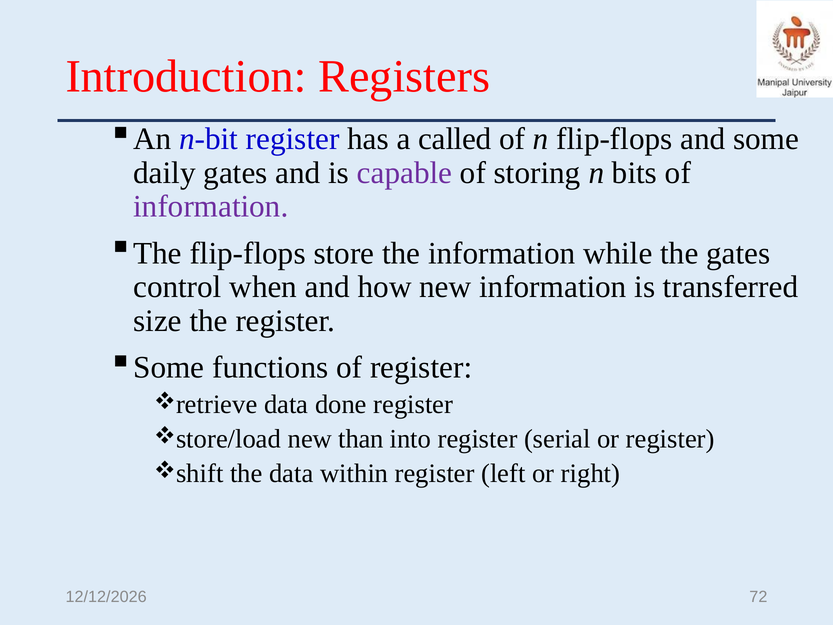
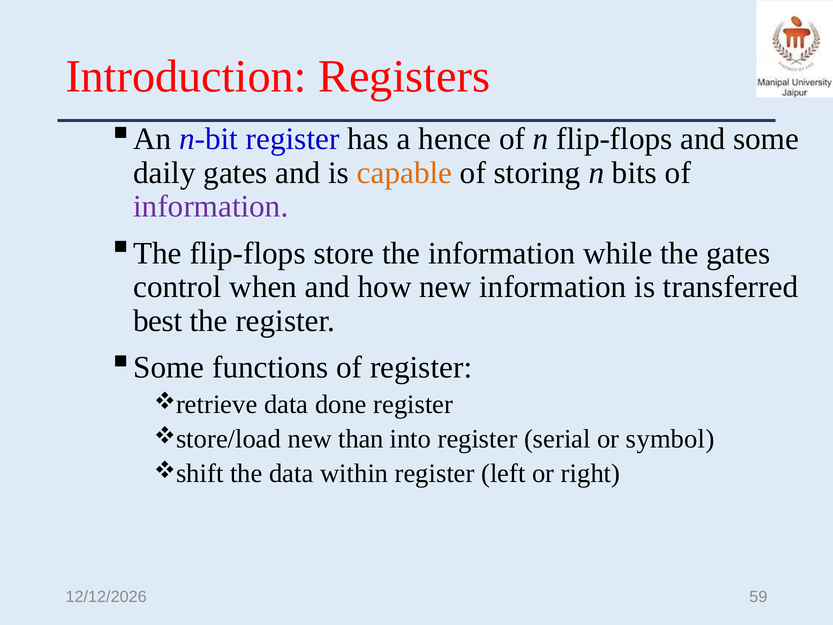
called: called -> hence
capable colour: purple -> orange
size: size -> best
or register: register -> symbol
72: 72 -> 59
